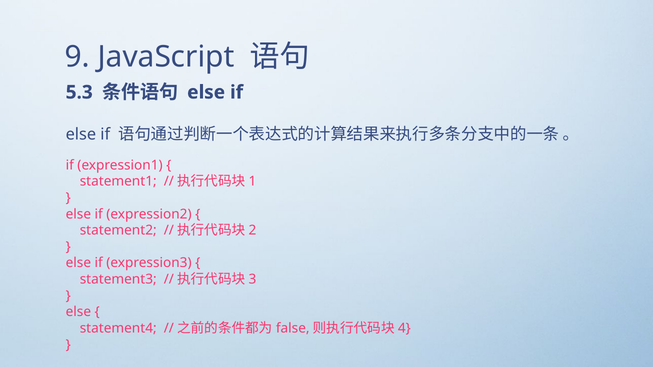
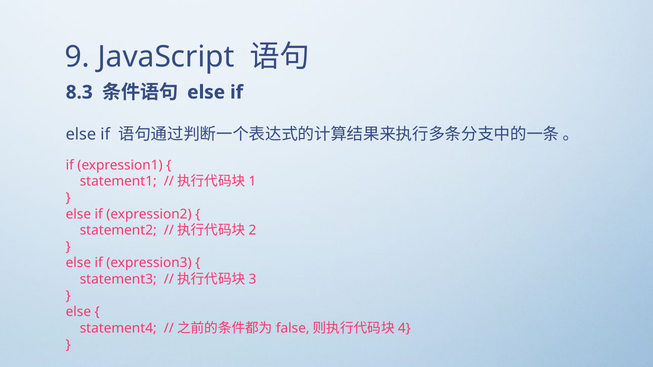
5.3: 5.3 -> 8.3
